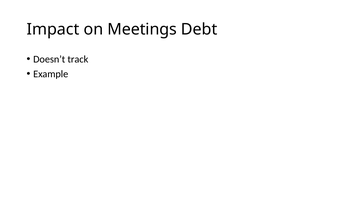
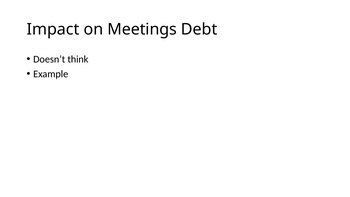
track: track -> think
